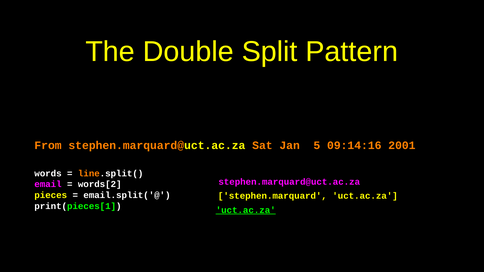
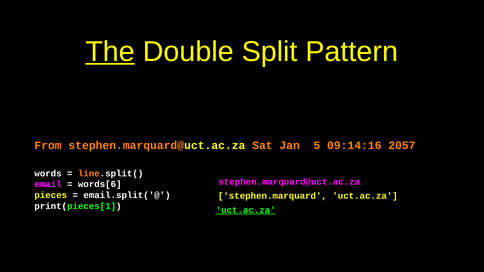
The underline: none -> present
2001: 2001 -> 2057
words[2: words[2 -> words[6
